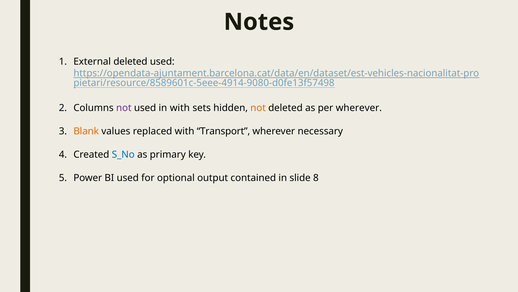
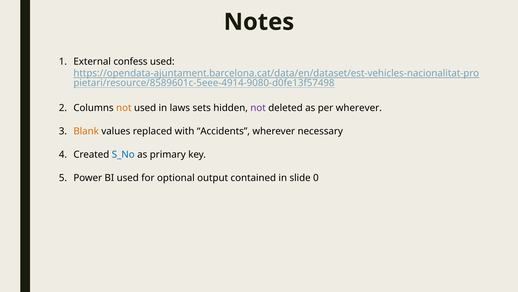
External deleted: deleted -> confess
not at (124, 108) colour: purple -> orange
in with: with -> laws
not at (258, 108) colour: orange -> purple
Transport: Transport -> Accidents
8: 8 -> 0
